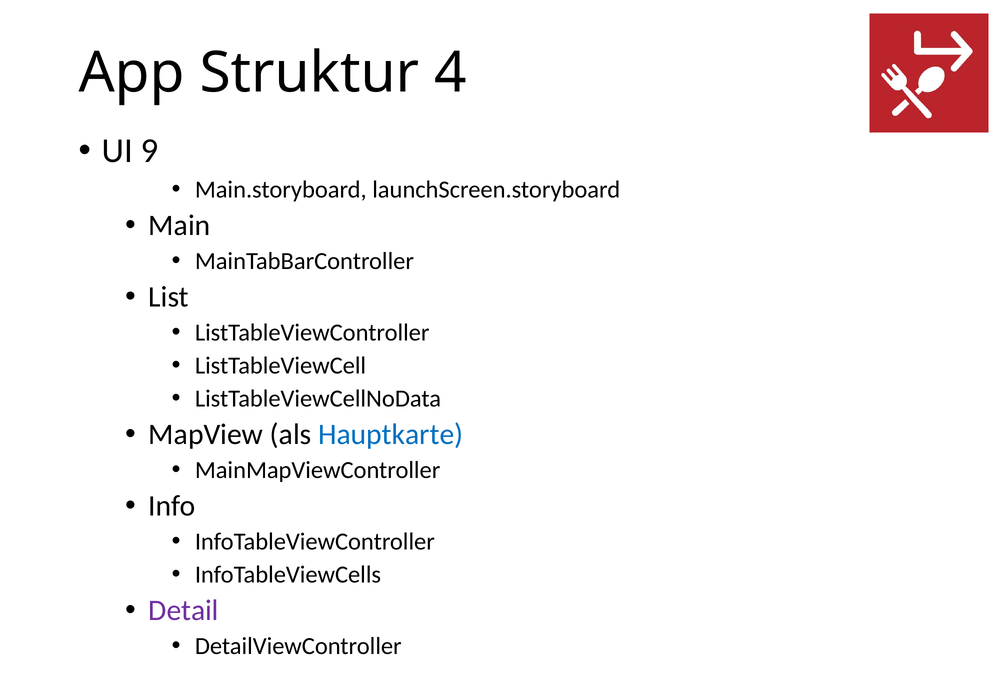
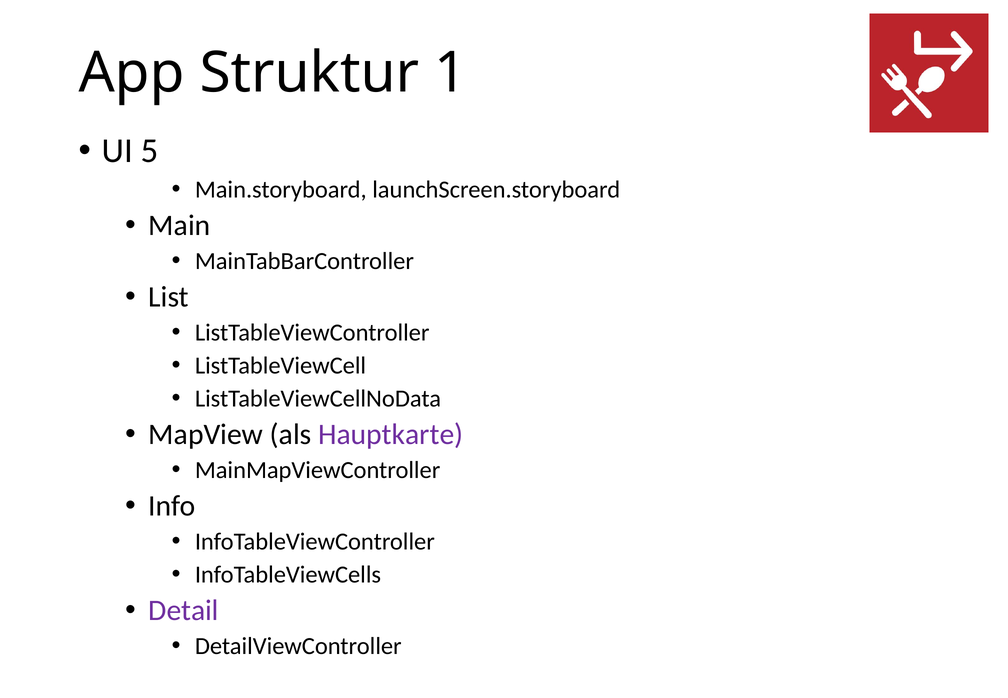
4: 4 -> 1
9: 9 -> 5
Hauptkarte colour: blue -> purple
